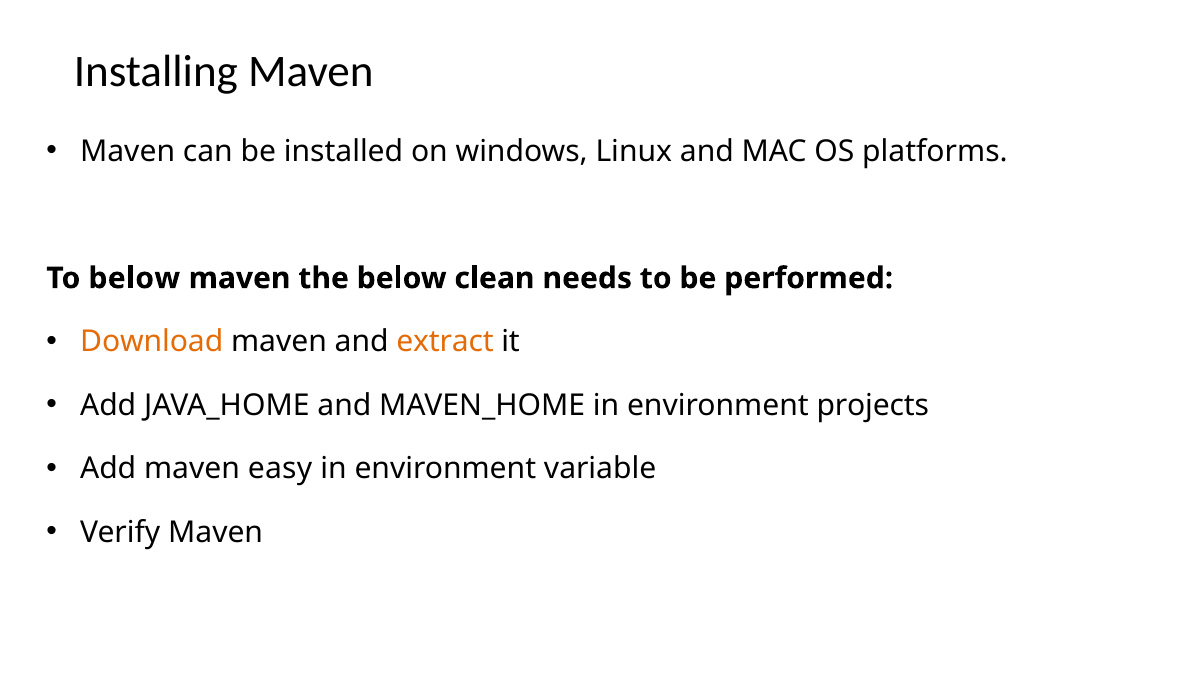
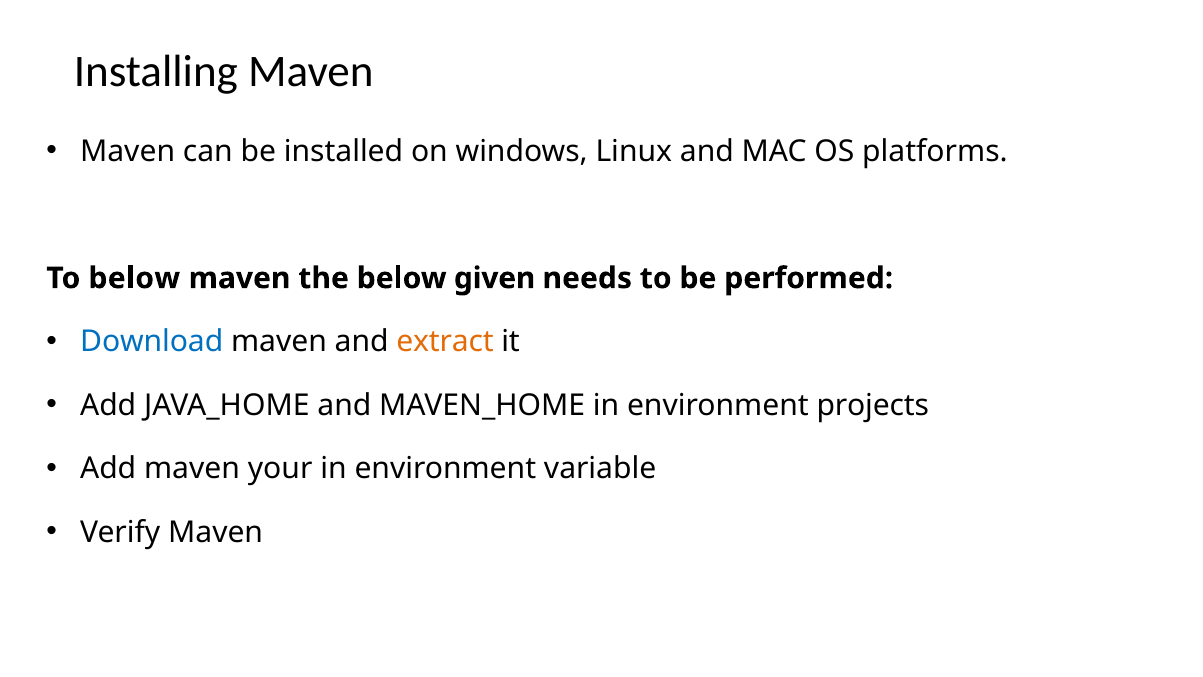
clean: clean -> given
Download colour: orange -> blue
easy: easy -> your
